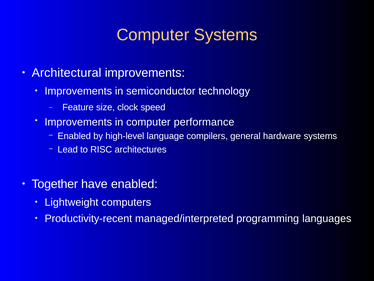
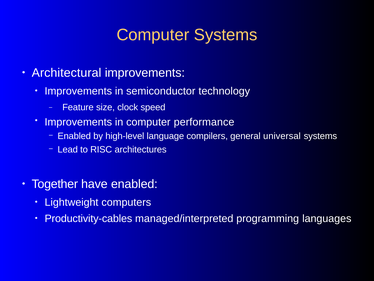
hardware: hardware -> universal
Productivity-recent: Productivity-recent -> Productivity-cables
